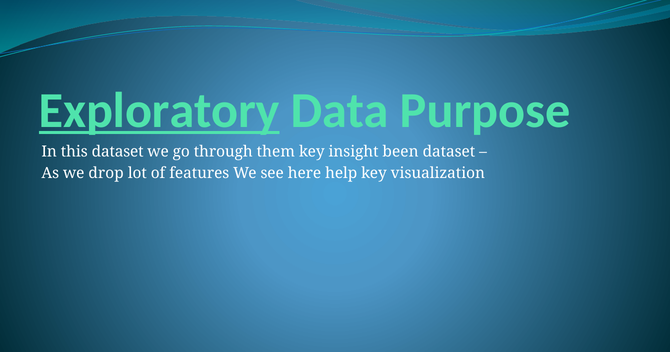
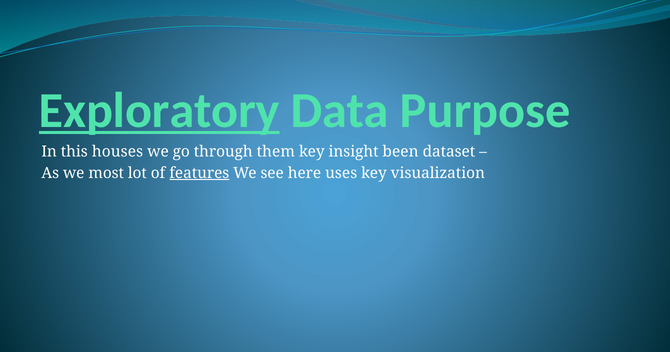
this dataset: dataset -> houses
drop: drop -> most
features underline: none -> present
help: help -> uses
